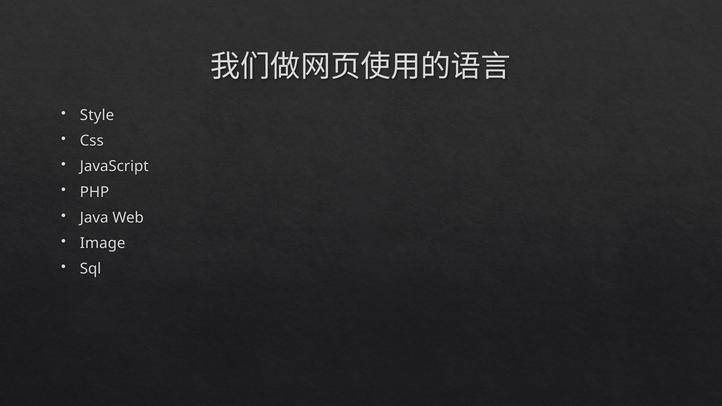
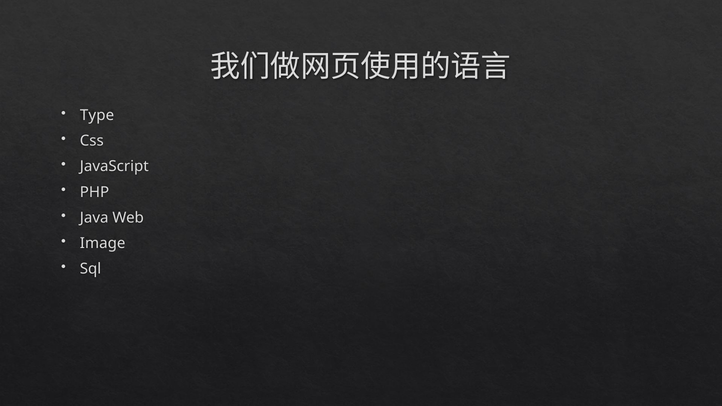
Style: Style -> Type
